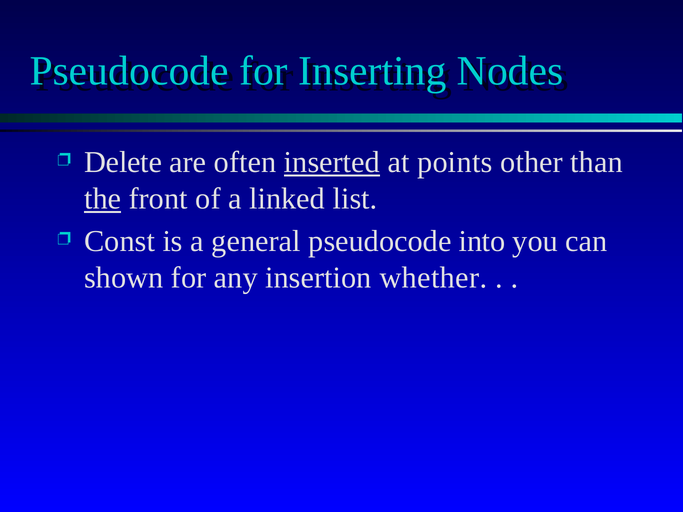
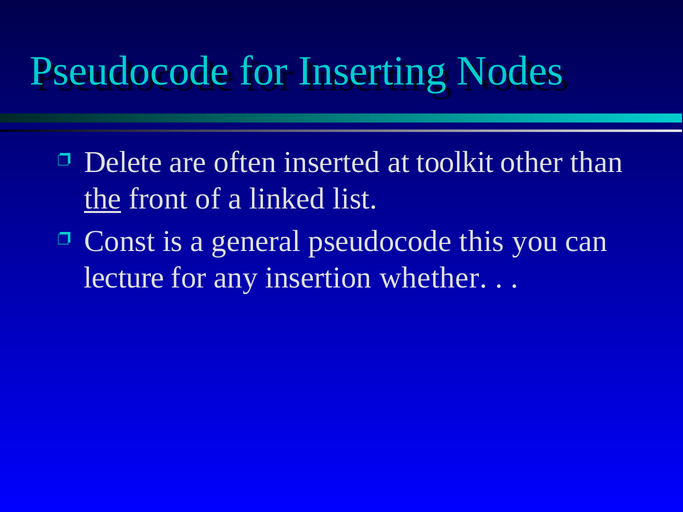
inserted underline: present -> none
points: points -> toolkit
into: into -> this
shown: shown -> lecture
